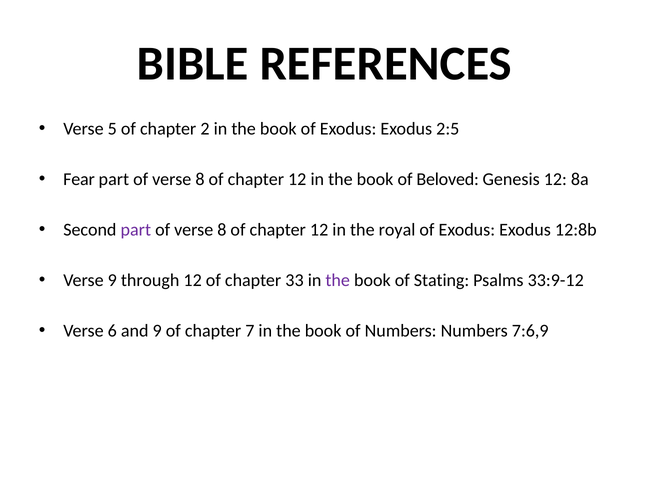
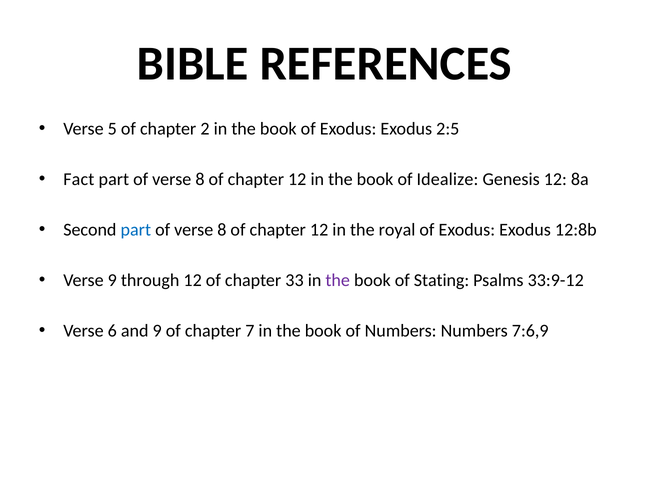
Fear: Fear -> Fact
Beloved: Beloved -> Idealize
part at (136, 230) colour: purple -> blue
